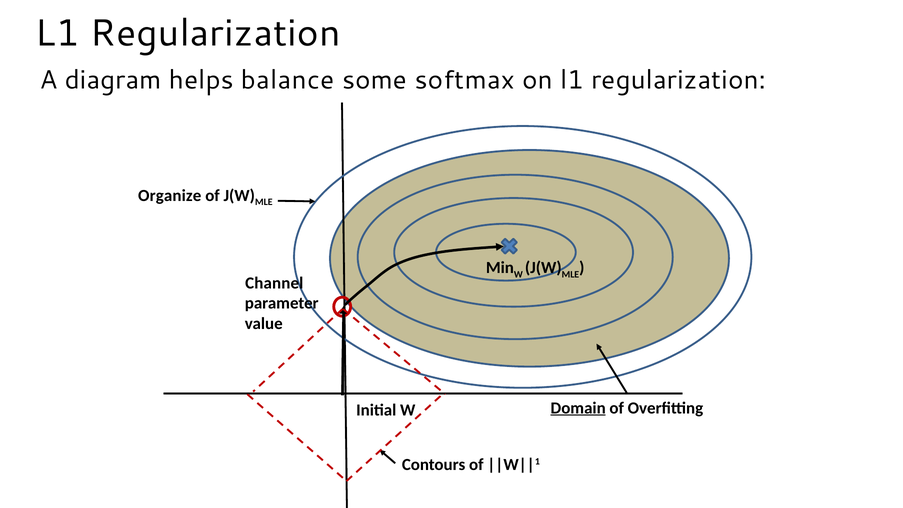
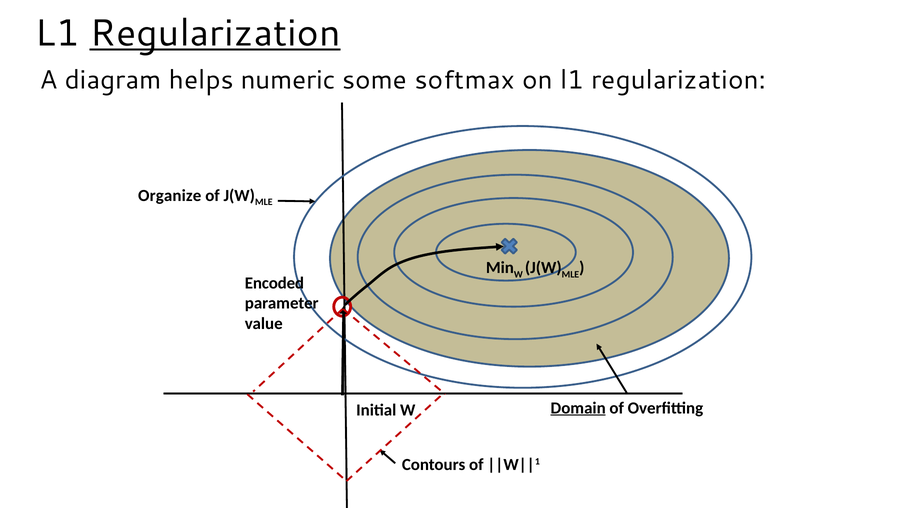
Regularization at (215, 33) underline: none -> present
balance: balance -> numeric
Channel: Channel -> Encoded
